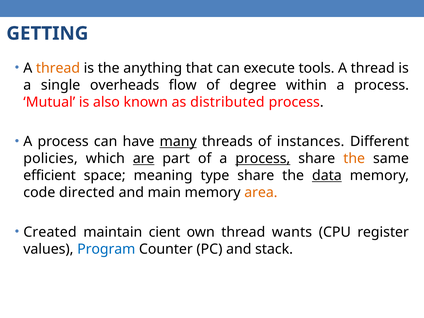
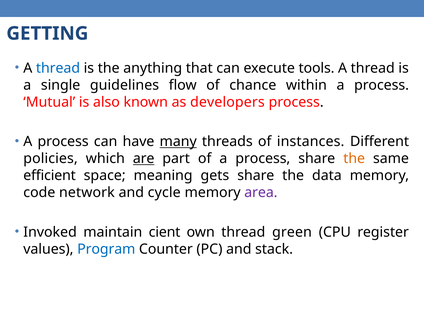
thread at (58, 68) colour: orange -> blue
overheads: overheads -> guidelines
degree: degree -> chance
distributed: distributed -> developers
process at (263, 159) underline: present -> none
type: type -> gets
data underline: present -> none
directed: directed -> network
main: main -> cycle
area colour: orange -> purple
Created: Created -> Invoked
wants: wants -> green
